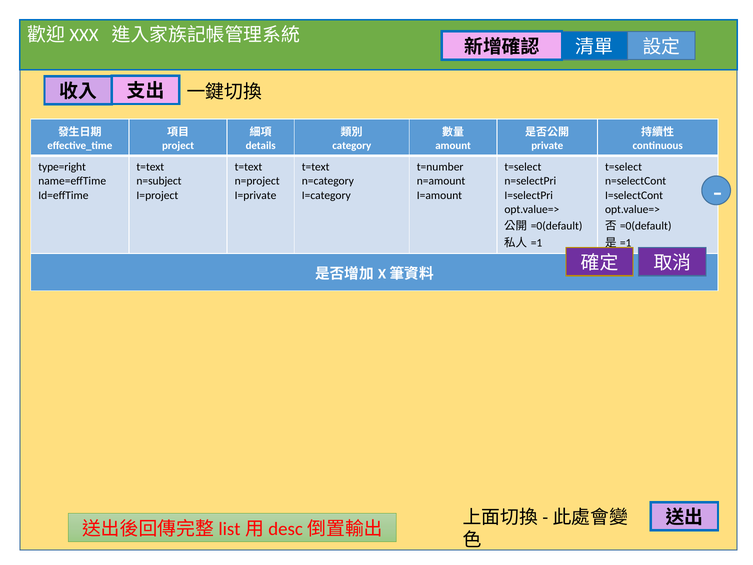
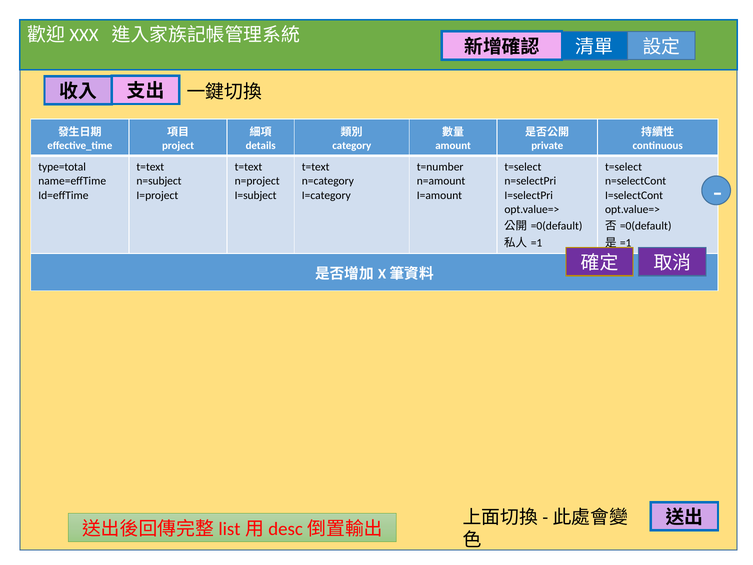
type=right: type=right -> type=total
I=private: I=private -> I=subject
